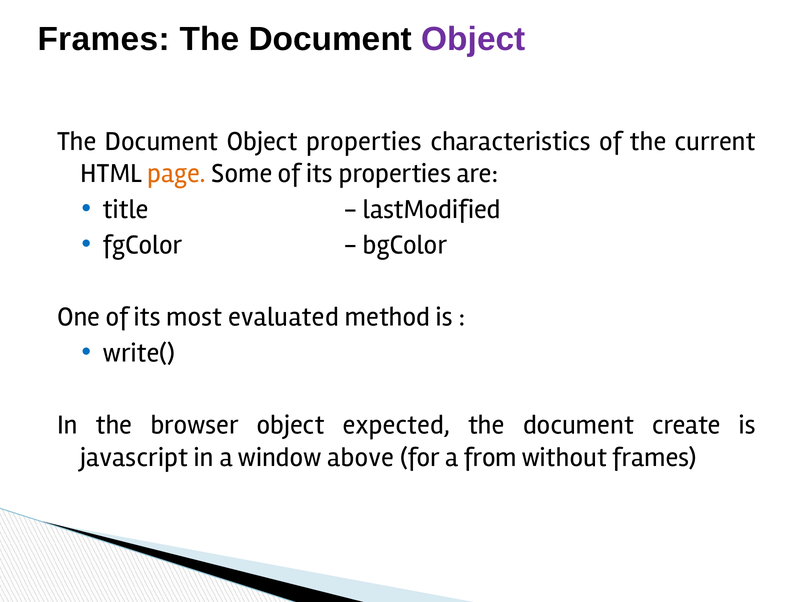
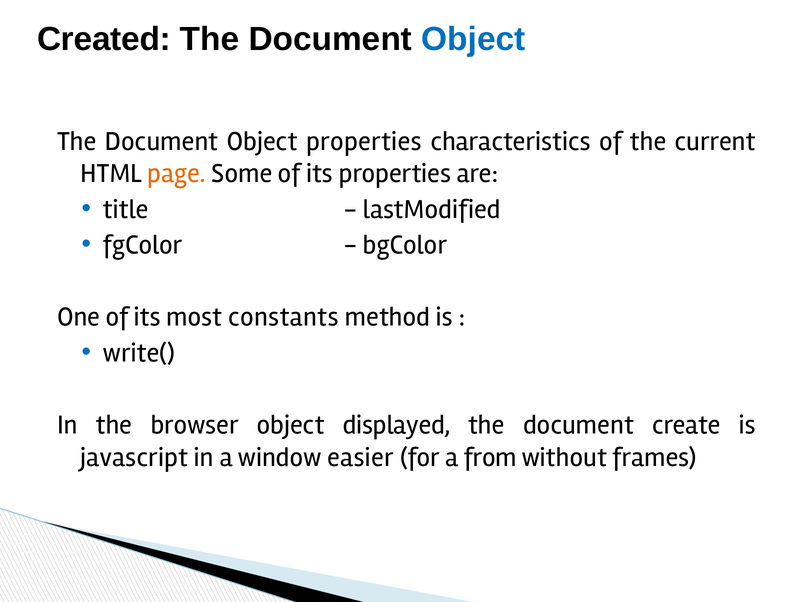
Frames at (104, 39): Frames -> Created
Object at (473, 39) colour: purple -> blue
evaluated: evaluated -> constants
expected: expected -> displayed
above: above -> easier
